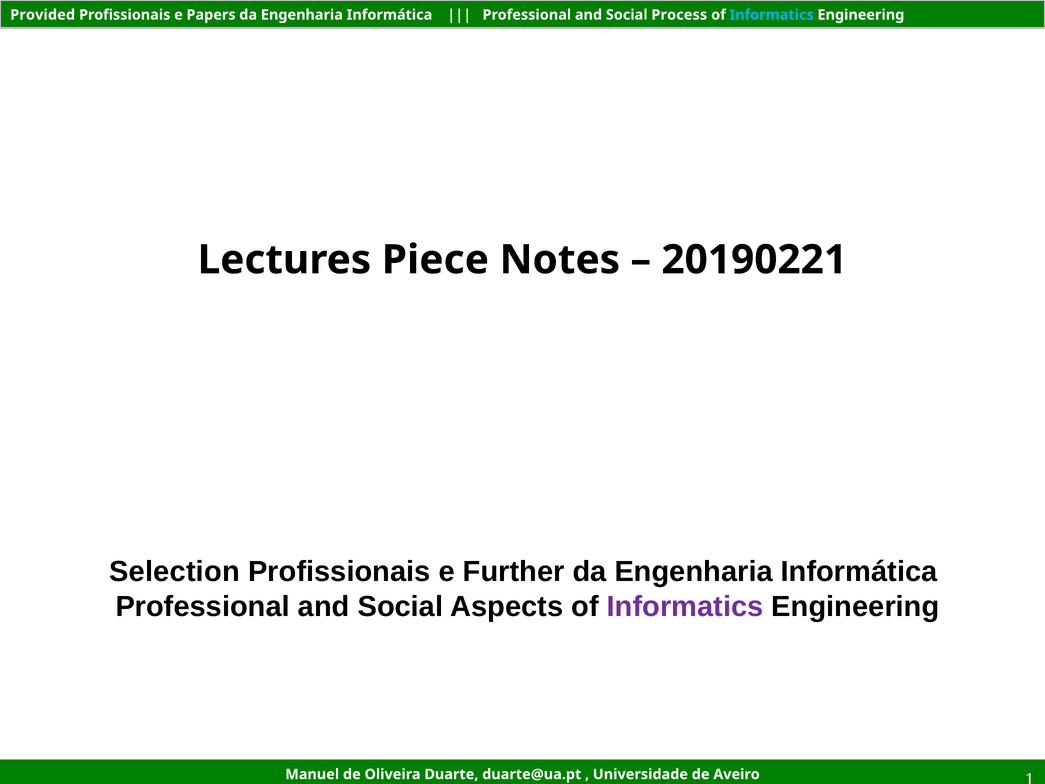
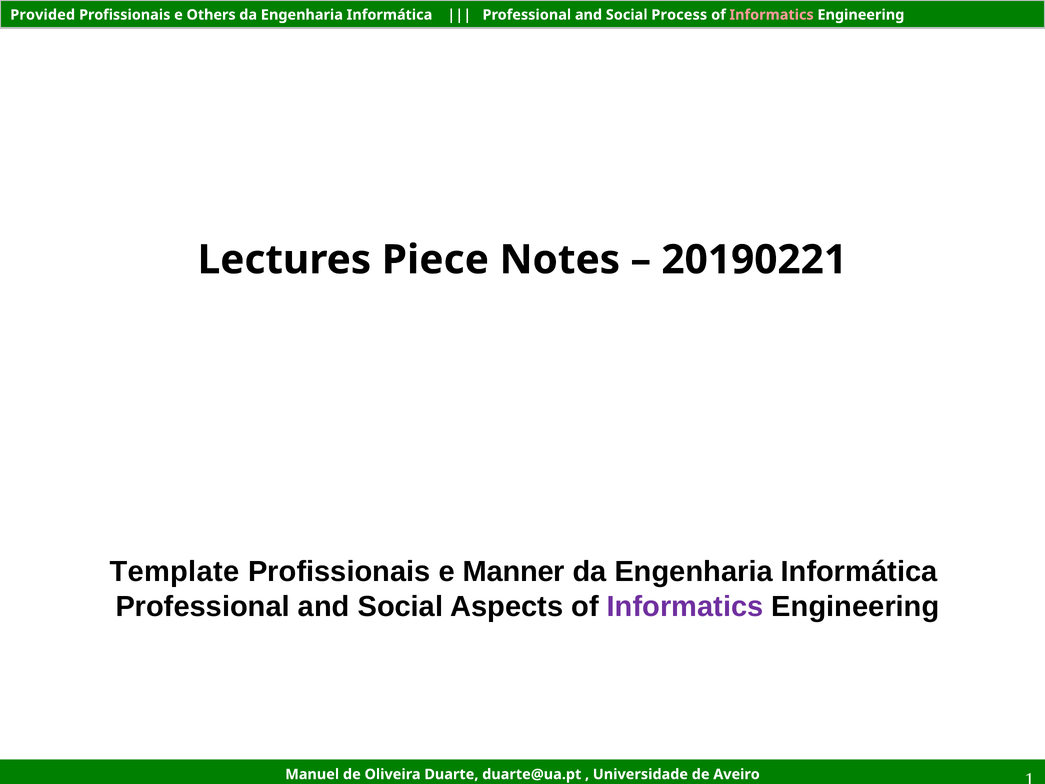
Papers: Papers -> Others
Informatics at (772, 15) colour: light blue -> pink
Selection: Selection -> Template
Further: Further -> Manner
